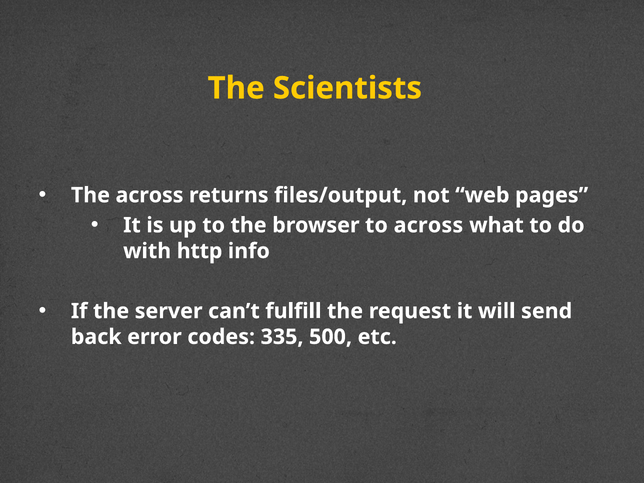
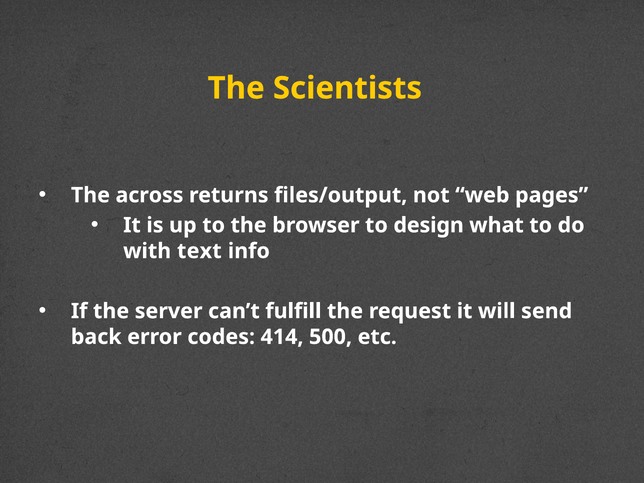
to across: across -> design
http: http -> text
335: 335 -> 414
